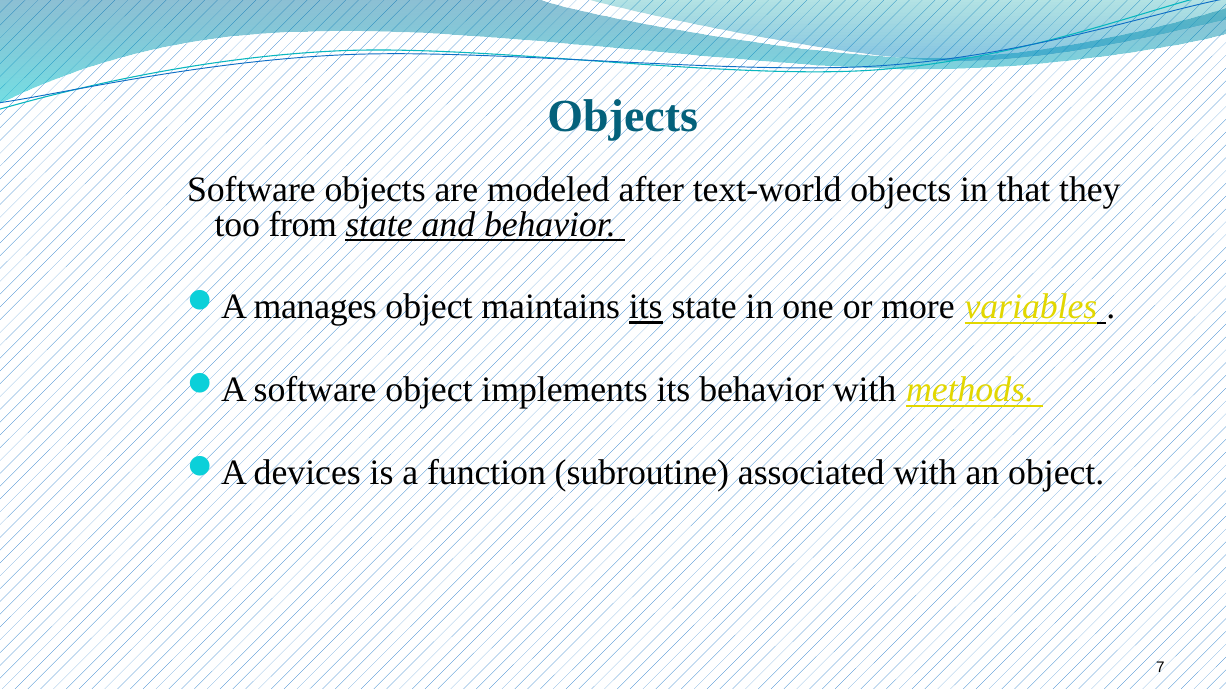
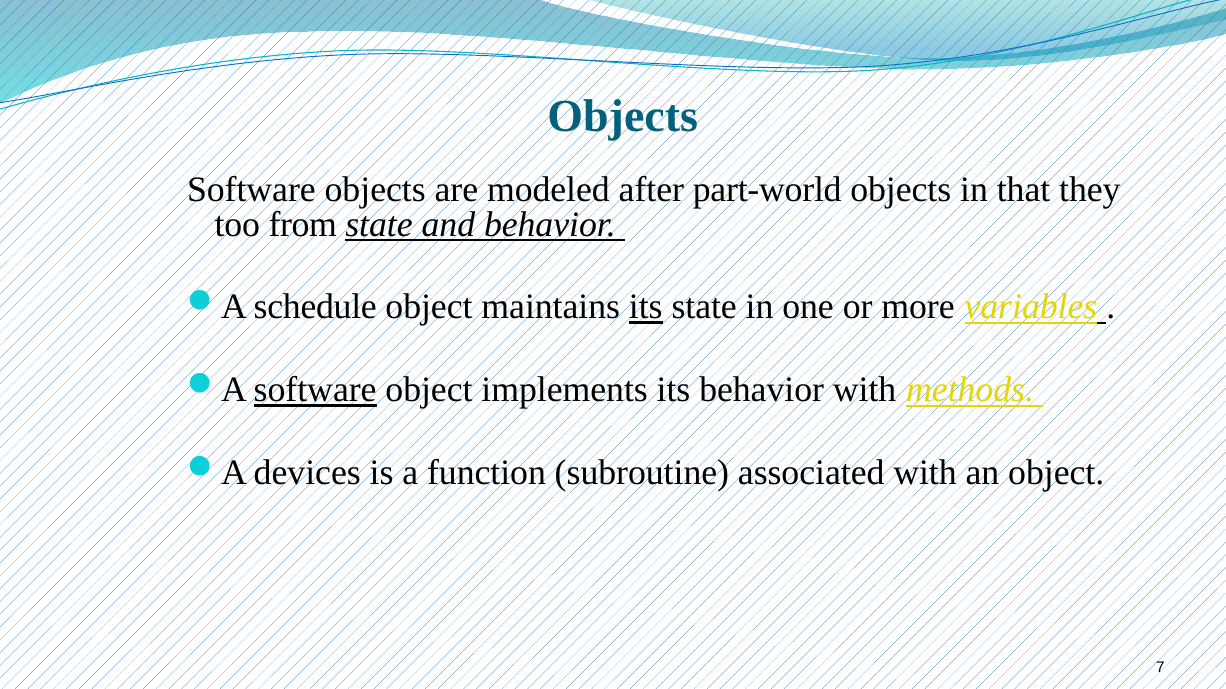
text-world: text-world -> part-world
manages: manages -> schedule
software at (315, 390) underline: none -> present
